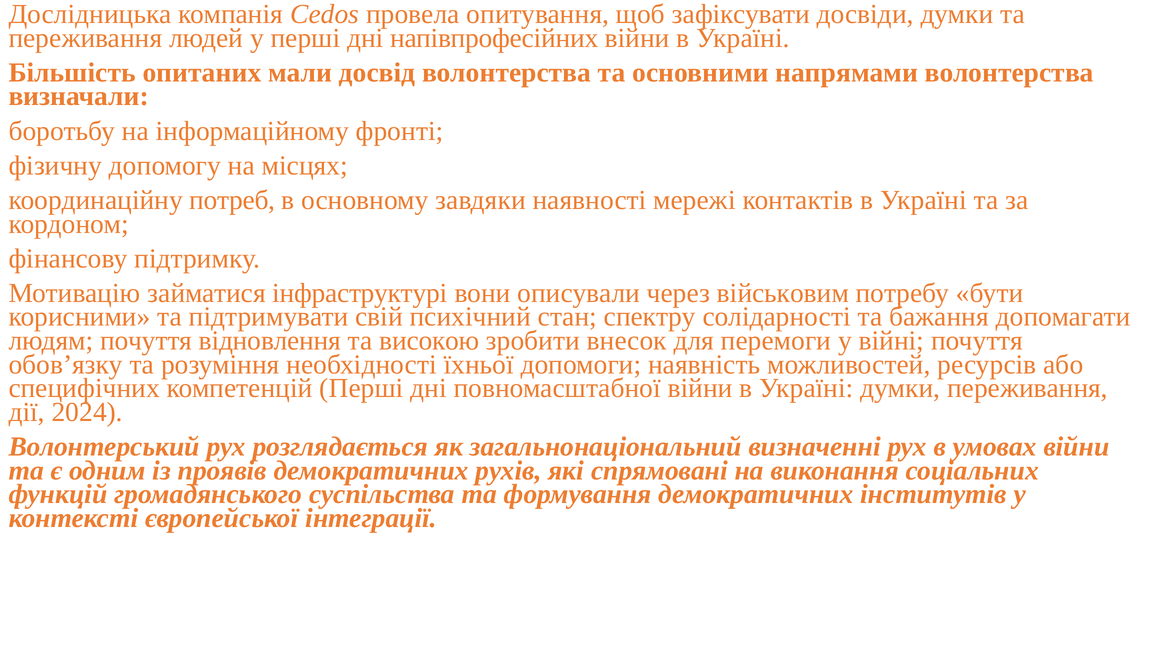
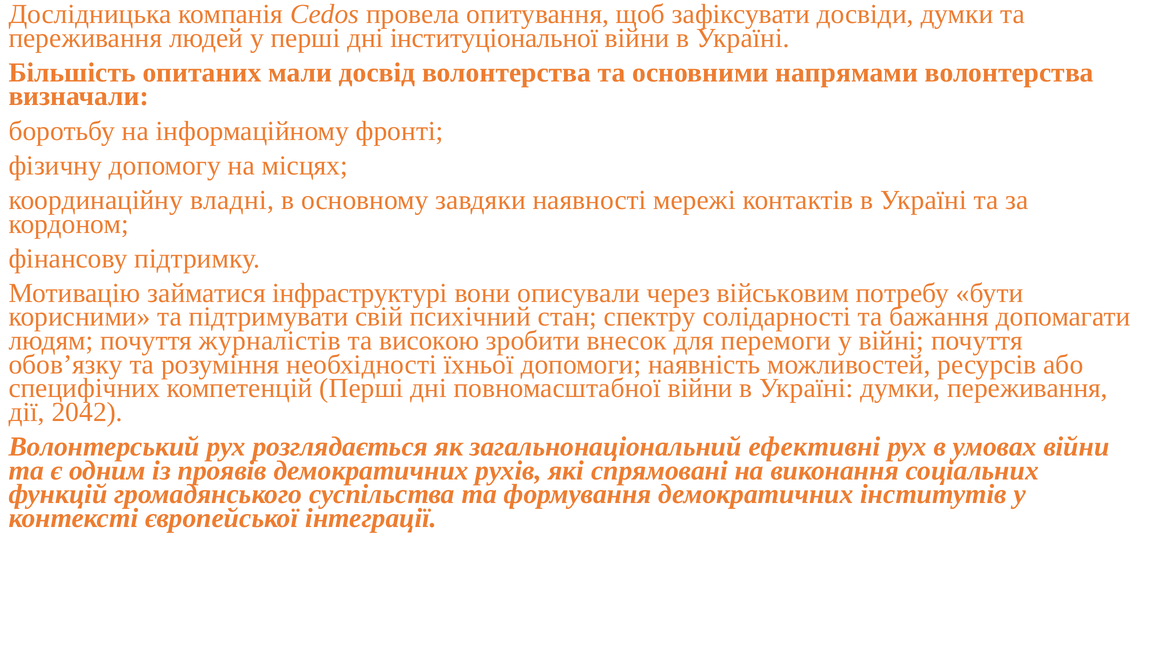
напівпрофесійних: напівпрофесійних -> інституціональної
потреб: потреб -> владні
відновлення: відновлення -> журналістів
2024: 2024 -> 2042
визначенні: визначенні -> ефективні
